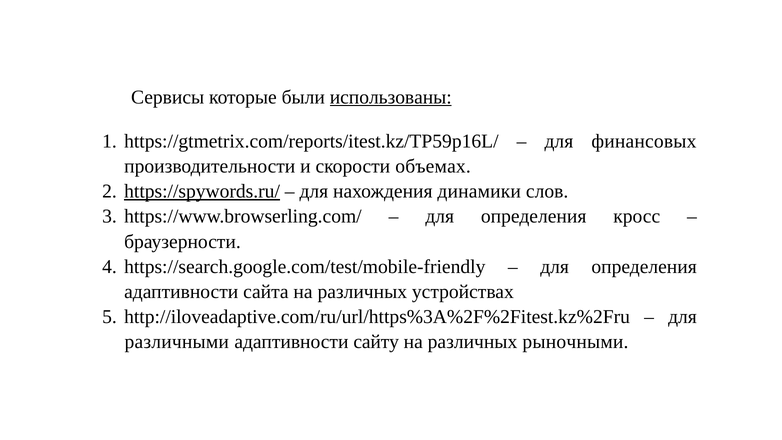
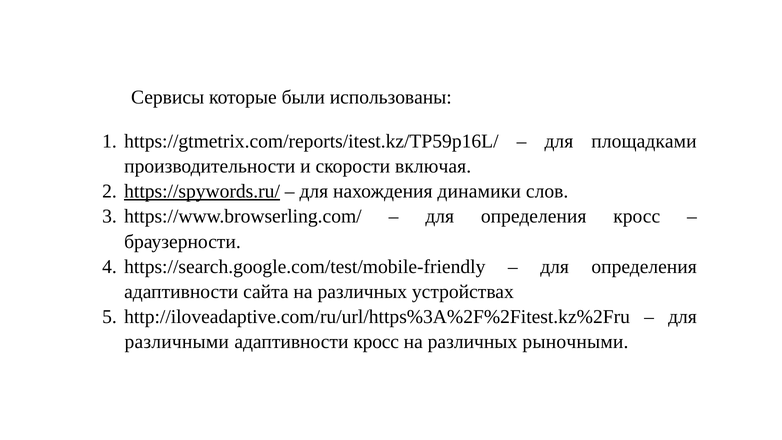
использованы underline: present -> none
финансовых: финансовых -> площадками
объемах: объемах -> включая
адаптивности сайту: сайту -> кросс
